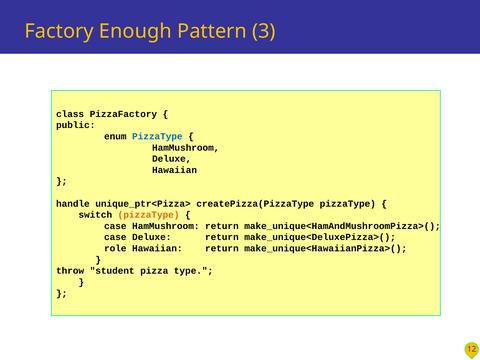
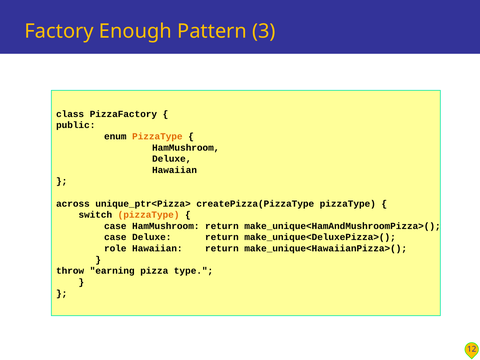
PizzaType at (157, 136) colour: blue -> orange
handle: handle -> across
student: student -> earning
